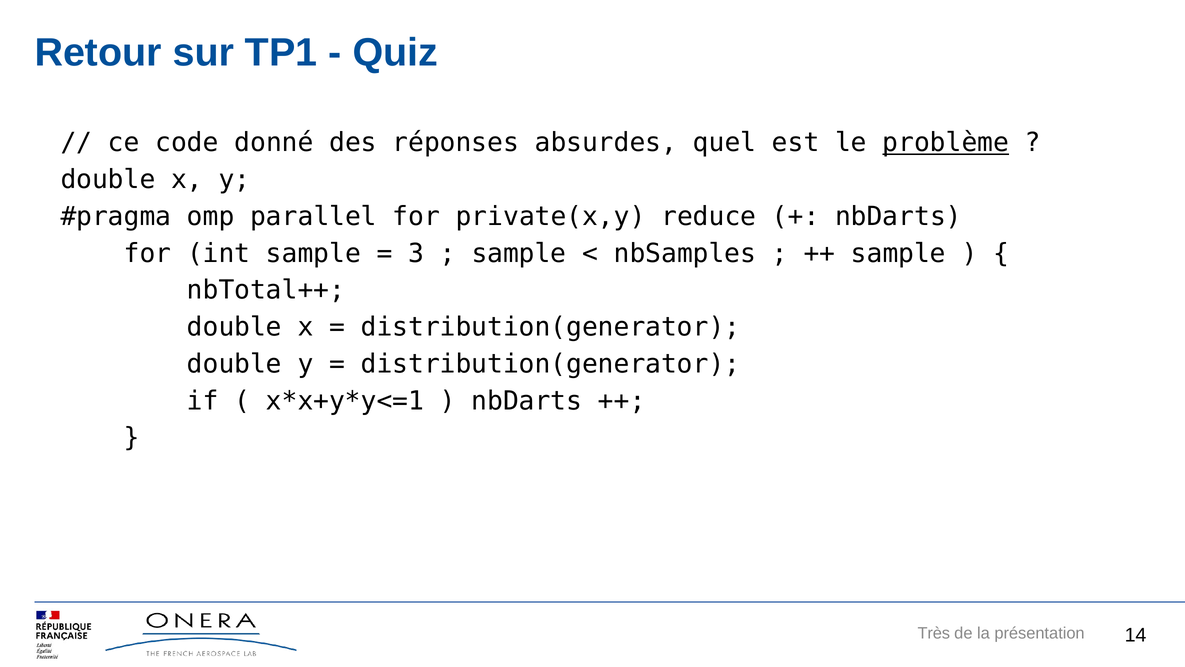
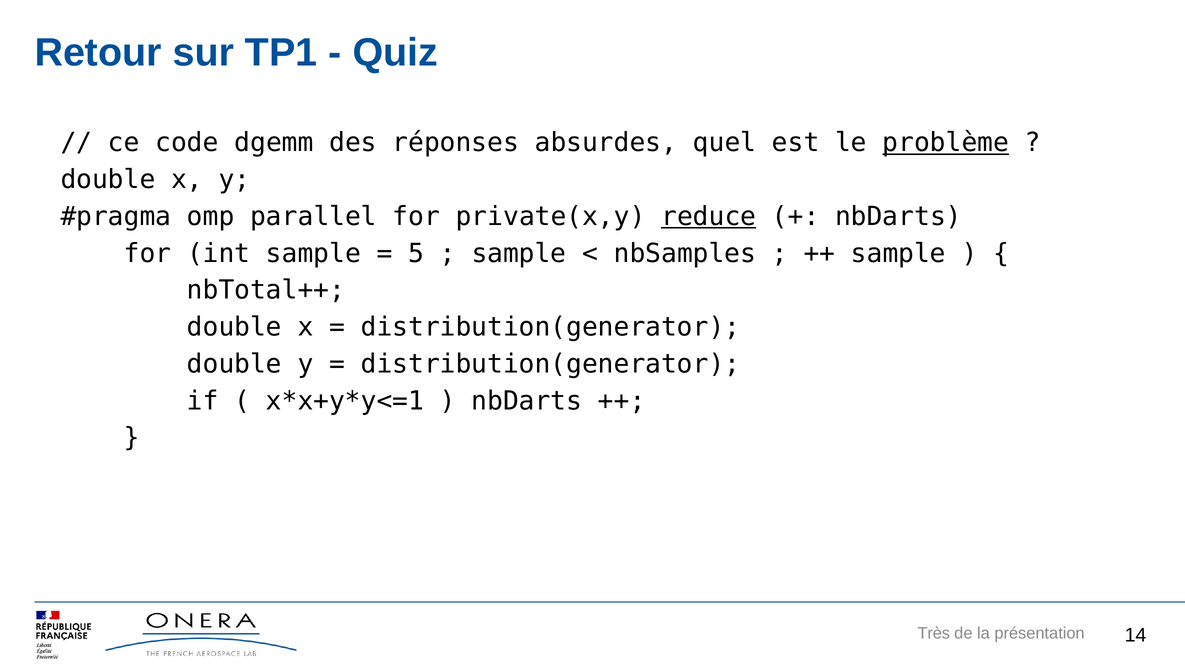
donné: donné -> dgemm
reduce underline: none -> present
3: 3 -> 5
